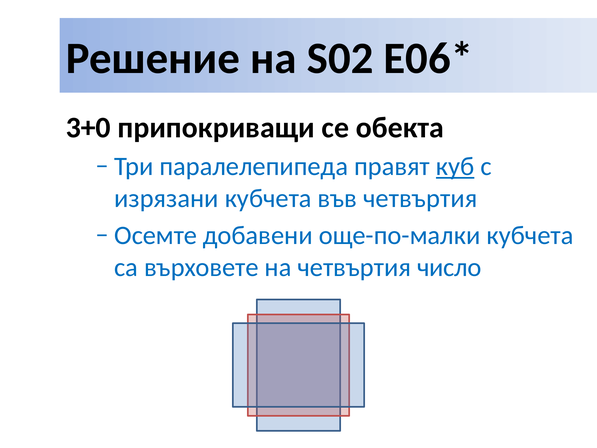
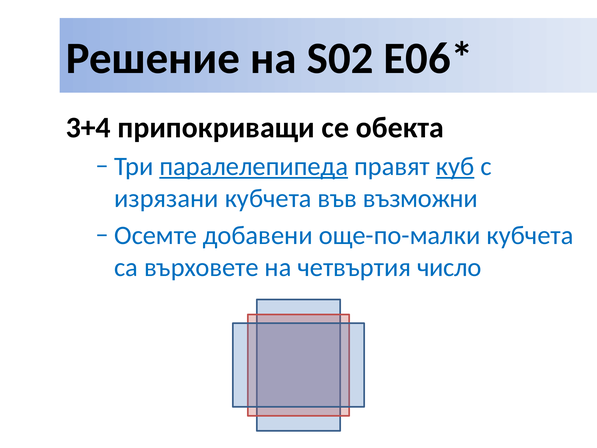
3+0: 3+0 -> 3+4
паралелепипеда underline: none -> present
във четвъртия: четвъртия -> възможни
